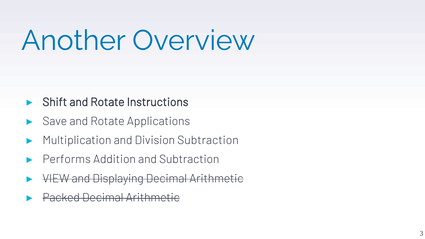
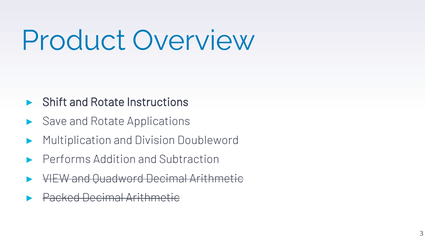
Another: Another -> Product
Division Subtraction: Subtraction -> Doubleword
Displaying: Displaying -> Quadword
